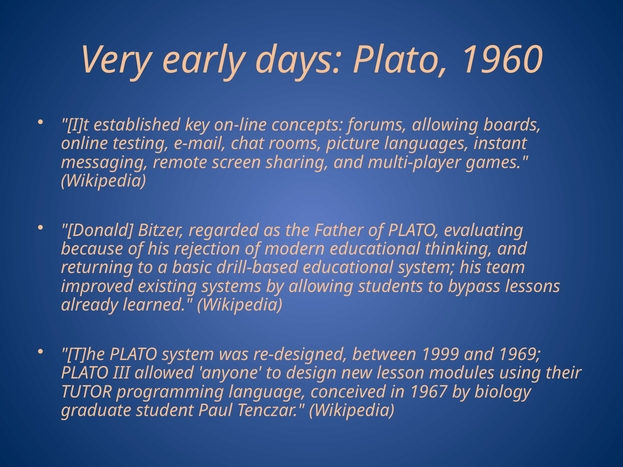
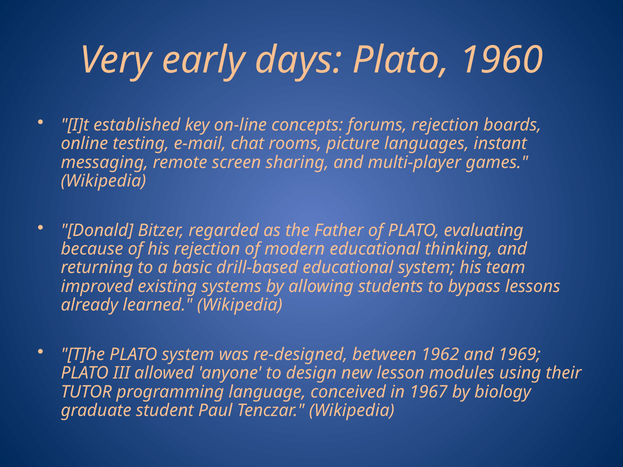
forums allowing: allowing -> rejection
1999: 1999 -> 1962
